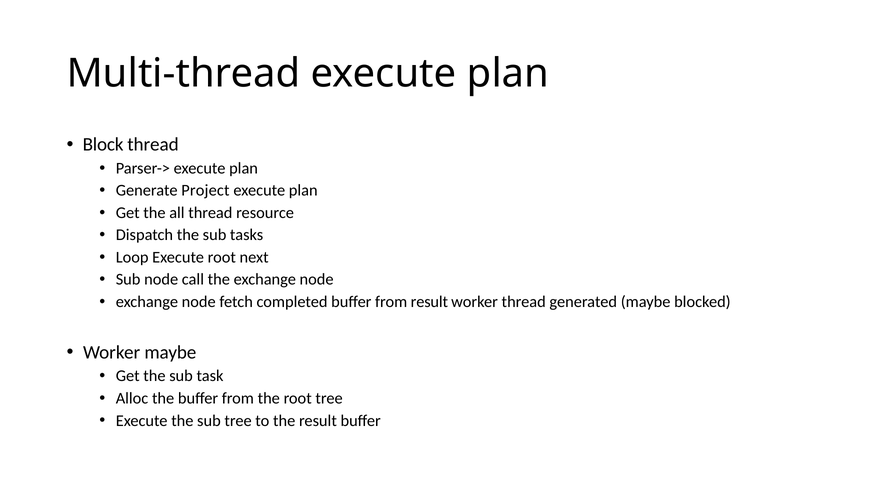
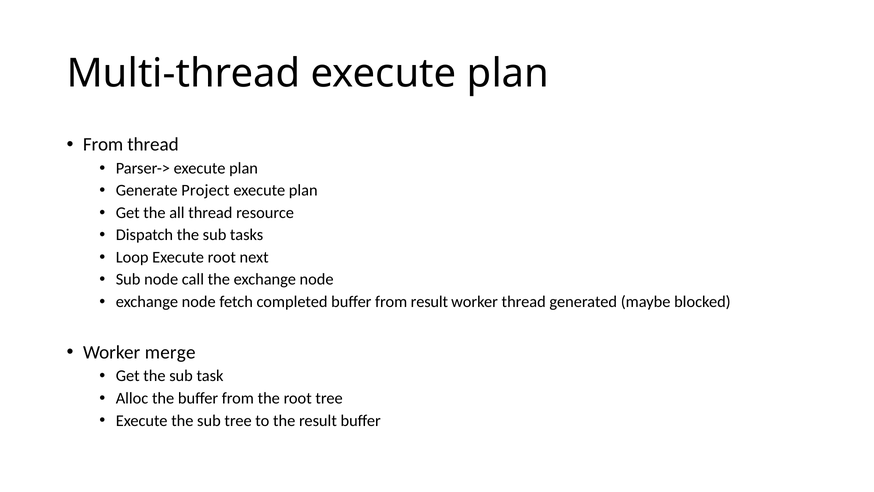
Block at (103, 144): Block -> From
Worker maybe: maybe -> merge
